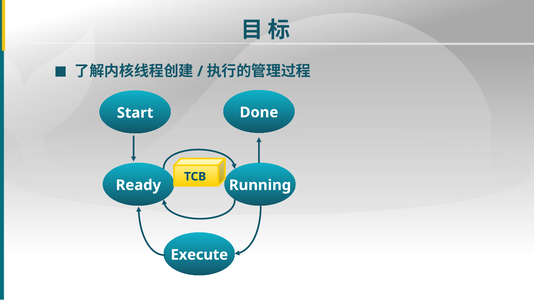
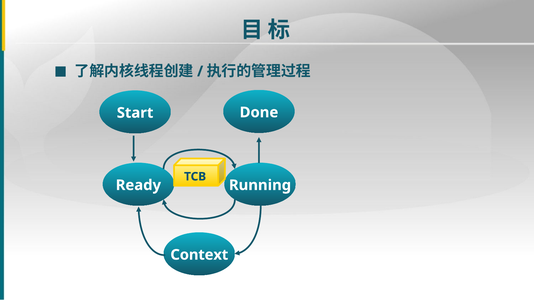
Execute: Execute -> Context
